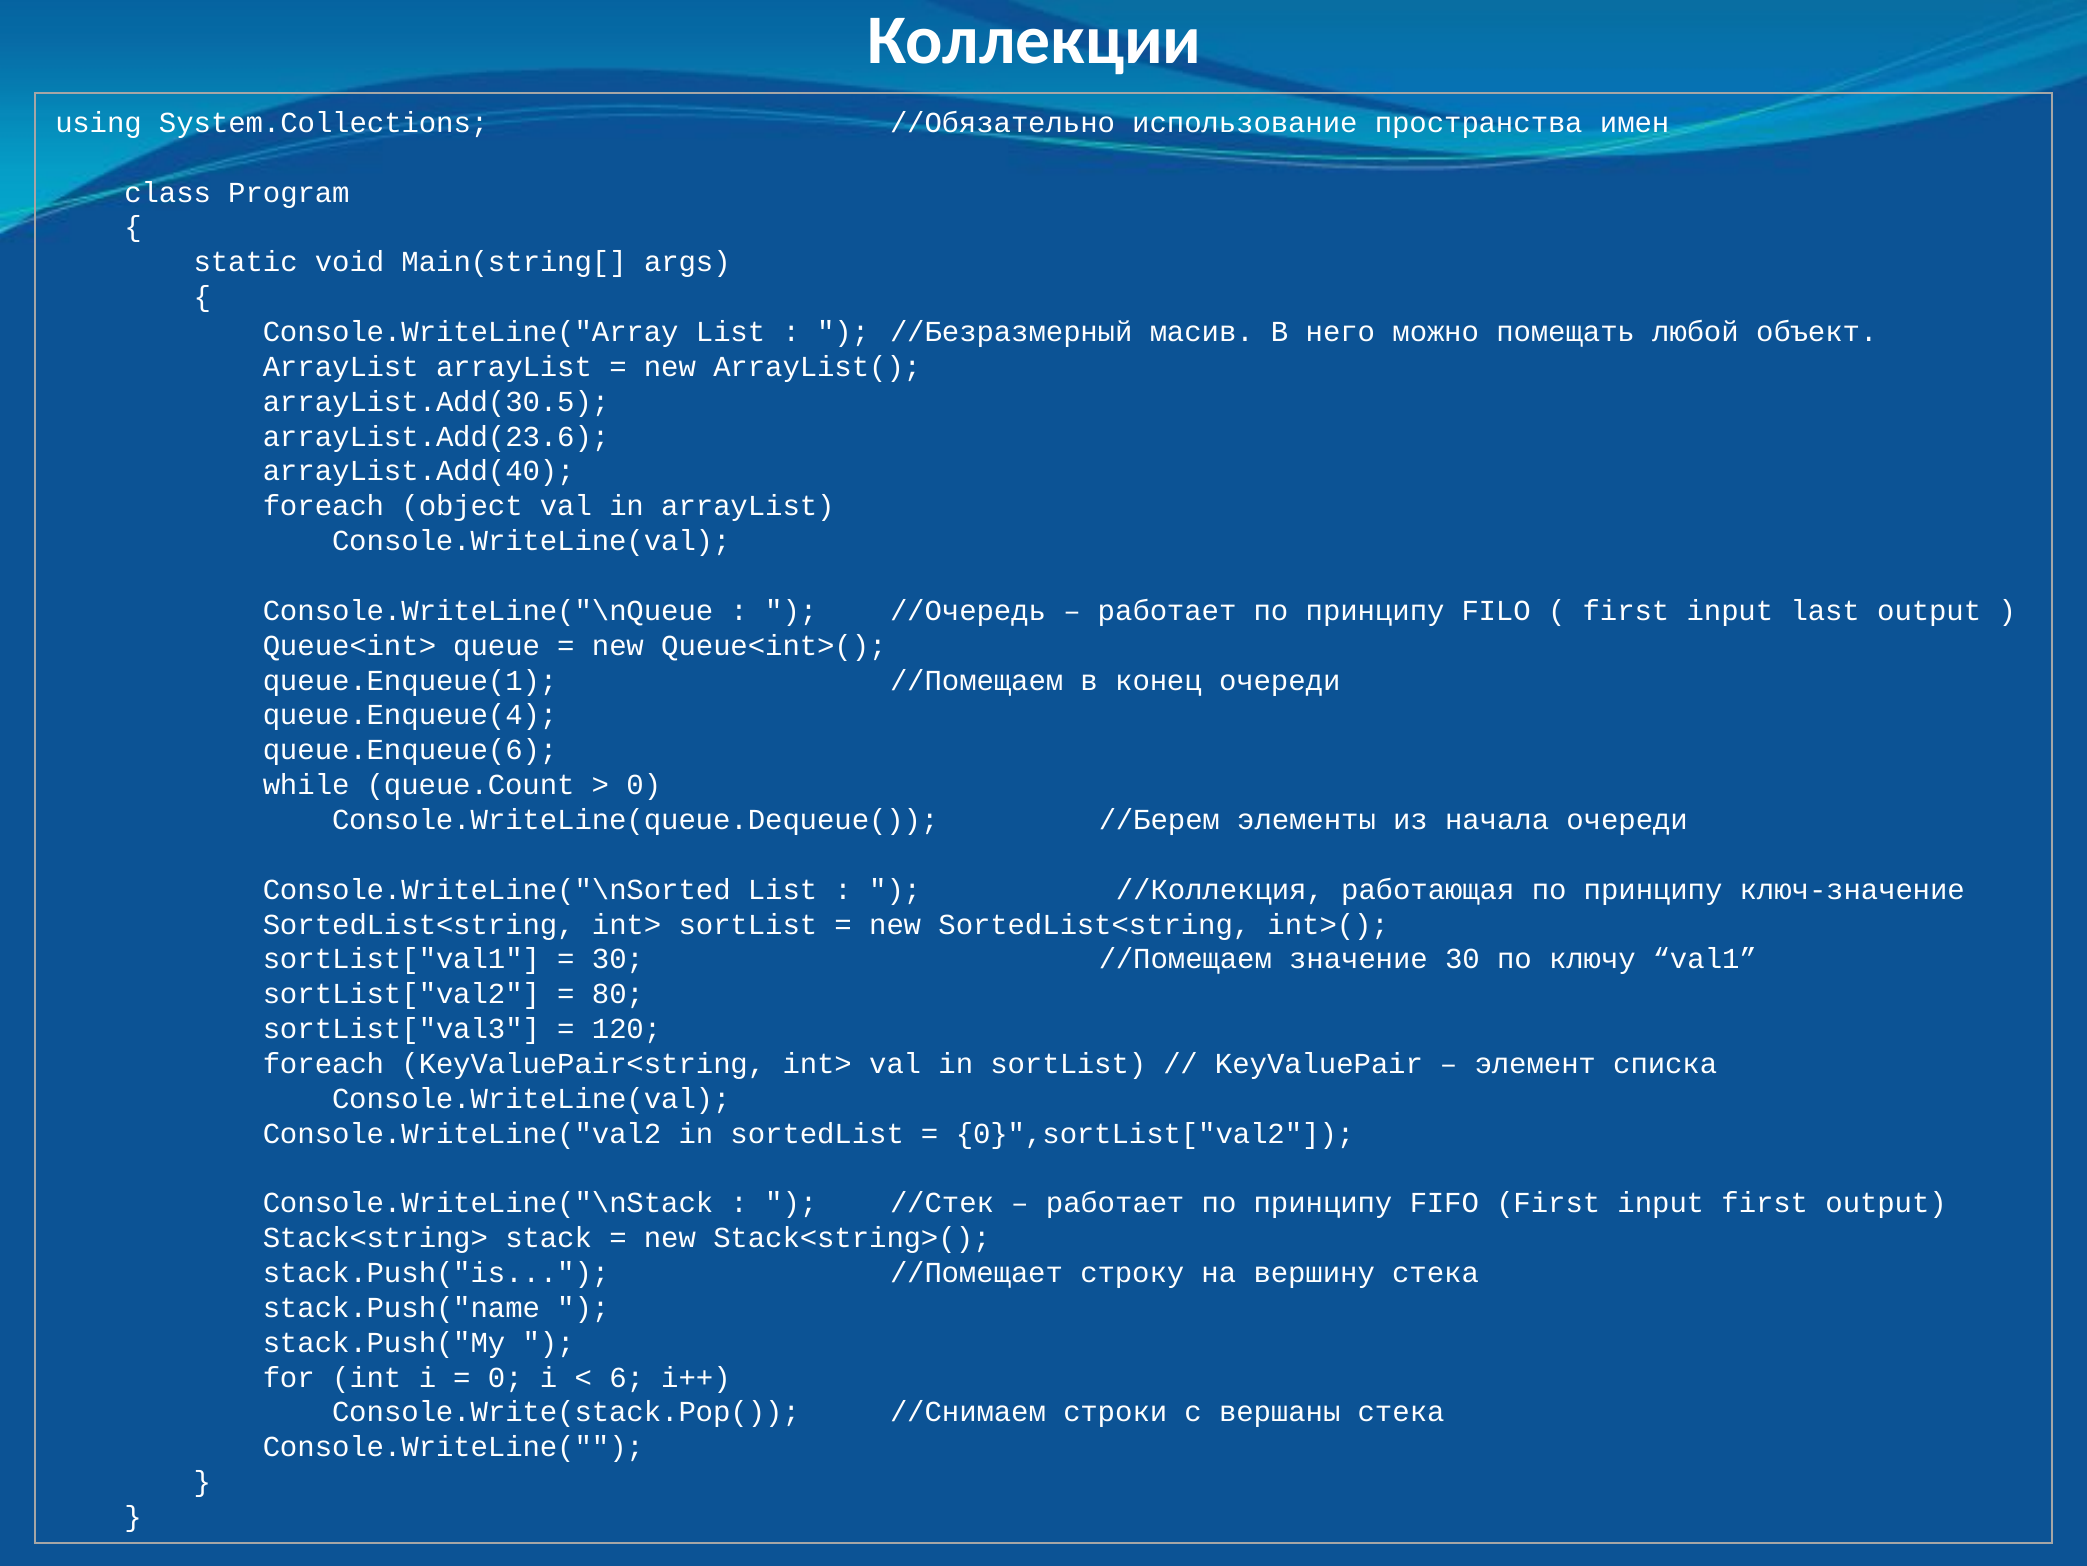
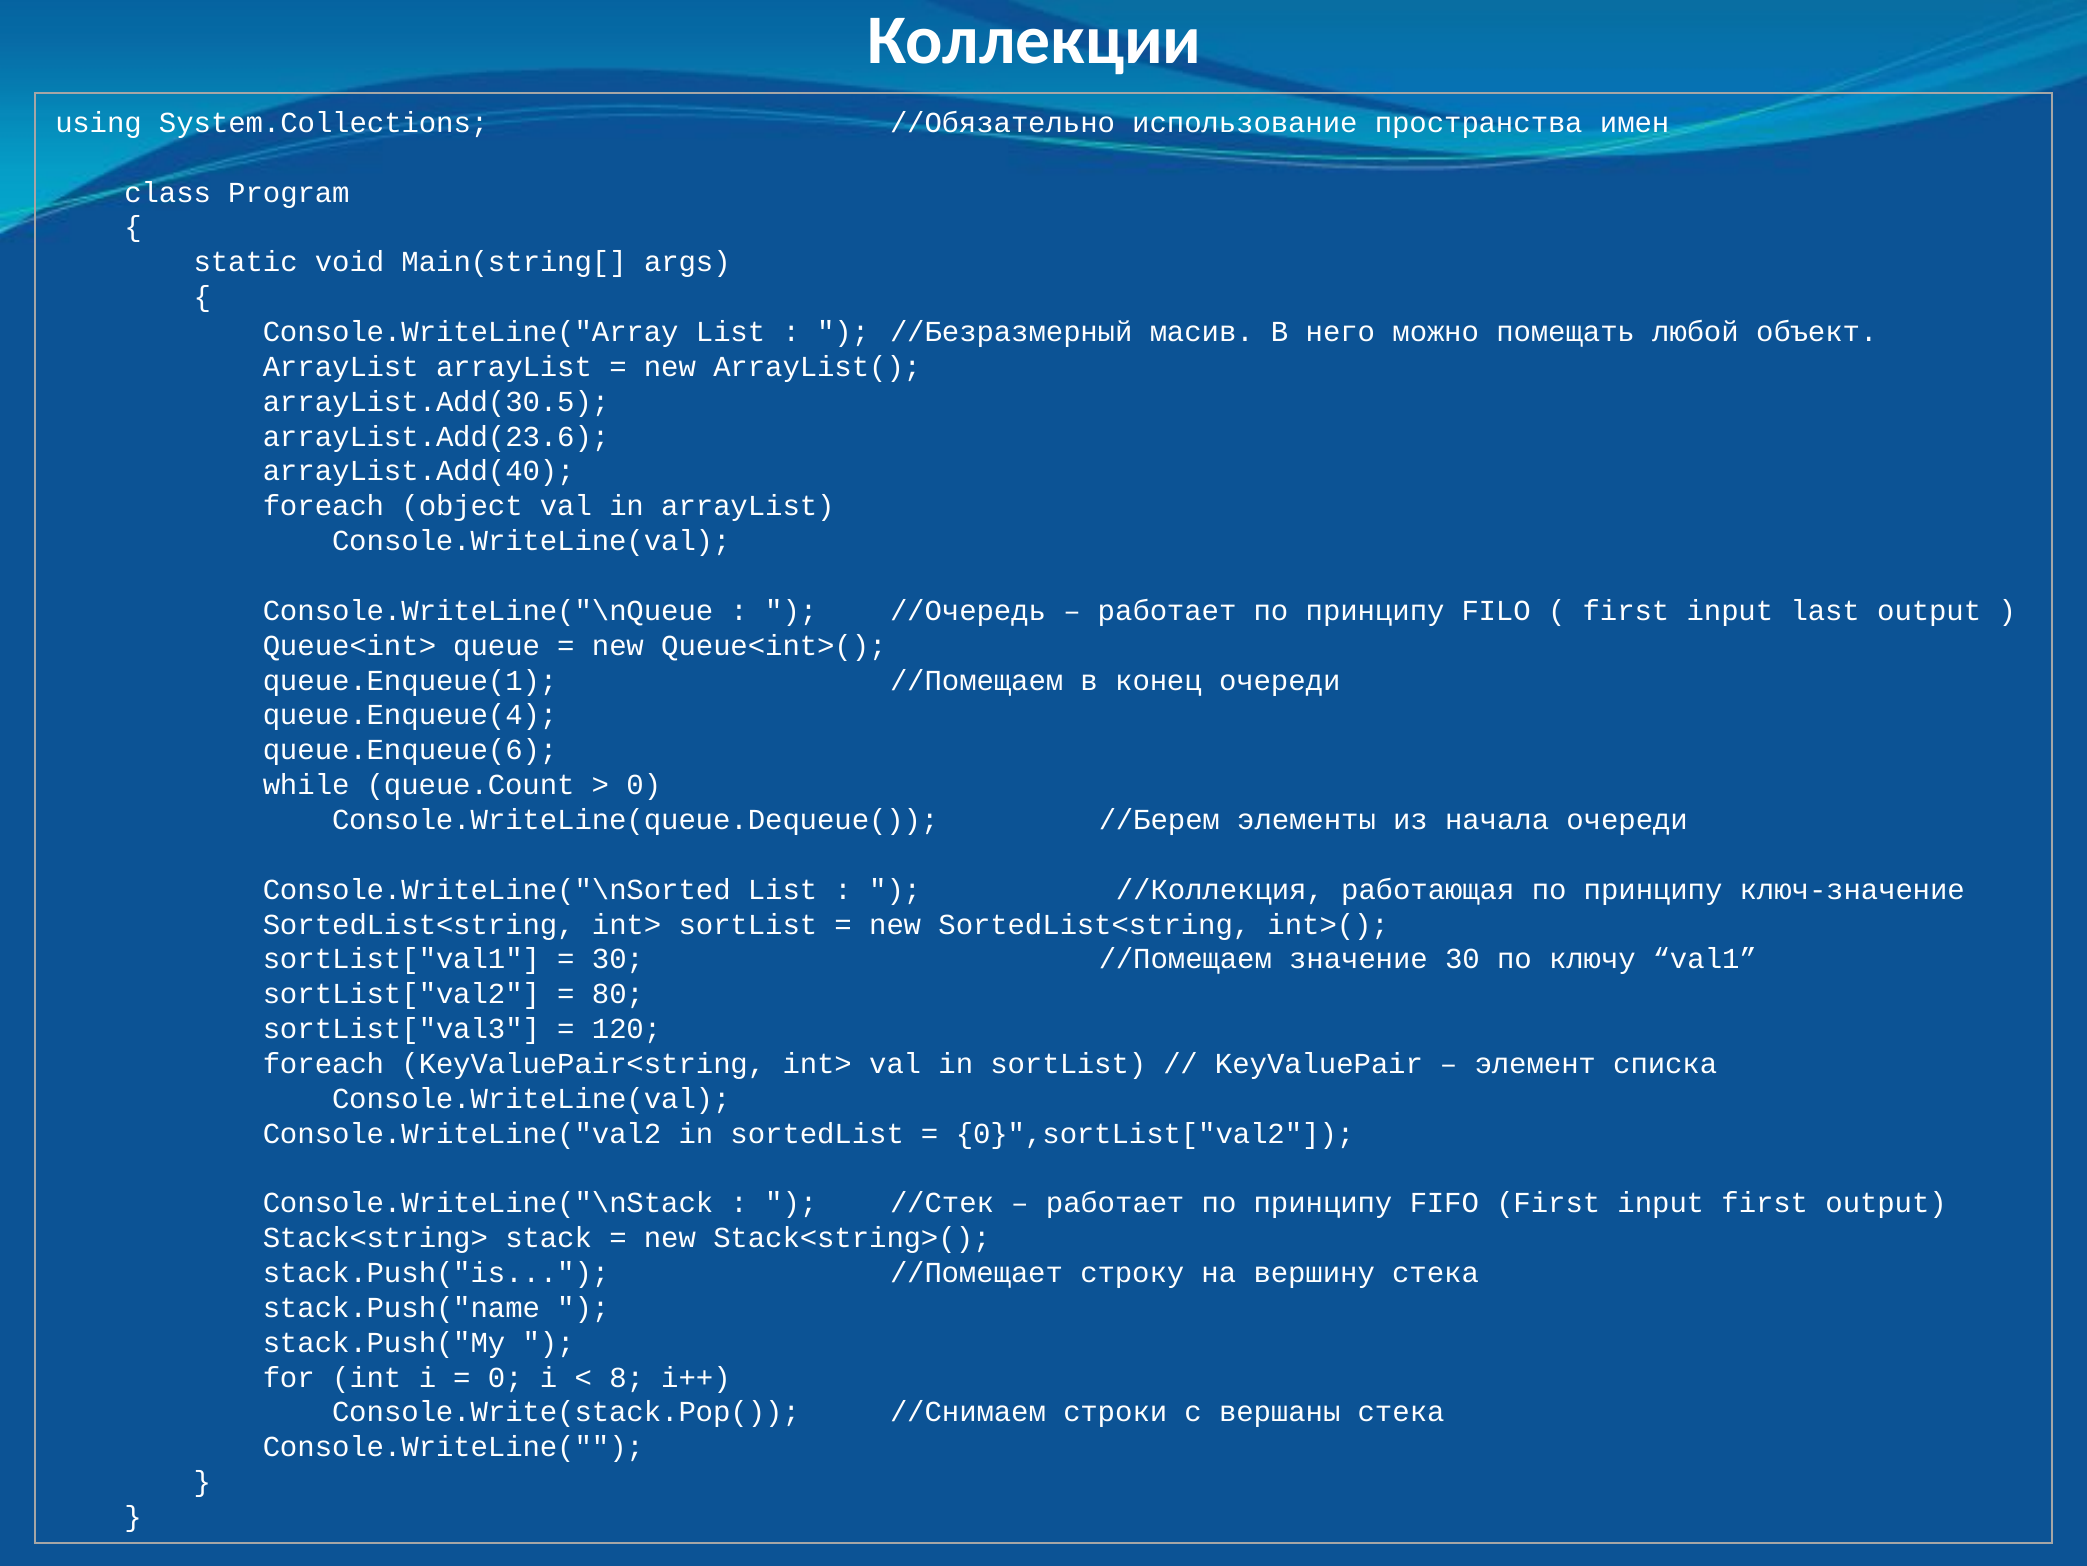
6: 6 -> 8
